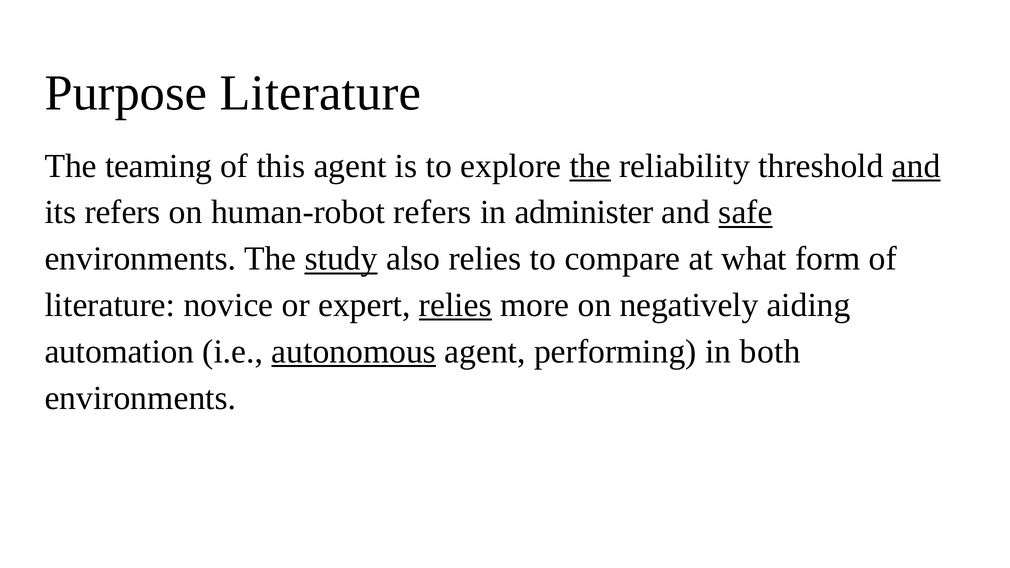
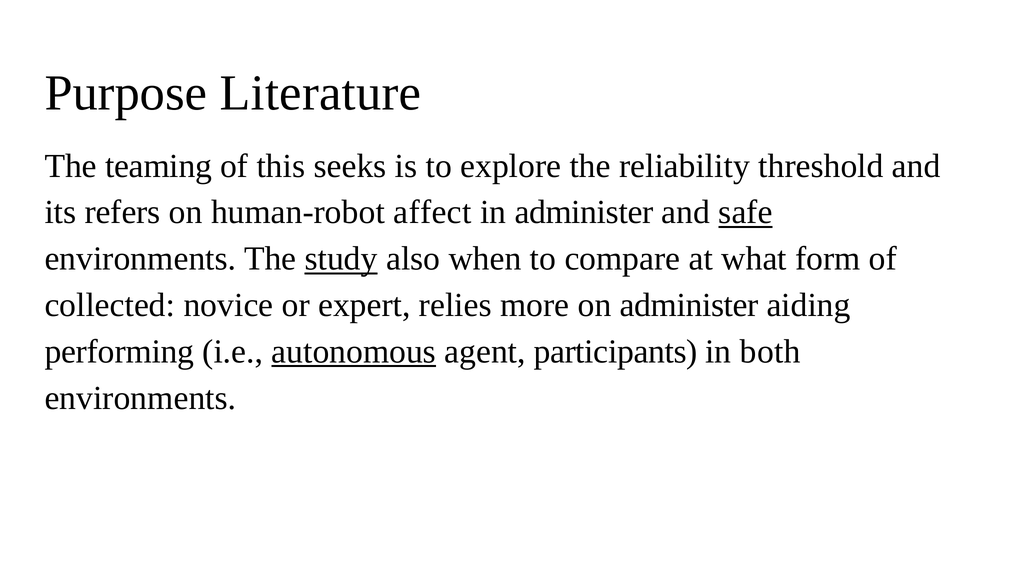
this agent: agent -> seeks
the at (590, 166) underline: present -> none
and at (916, 166) underline: present -> none
human-robot refers: refers -> affect
also relies: relies -> when
literature at (110, 305): literature -> collected
relies at (455, 305) underline: present -> none
on negatively: negatively -> administer
automation: automation -> performing
performing: performing -> participants
